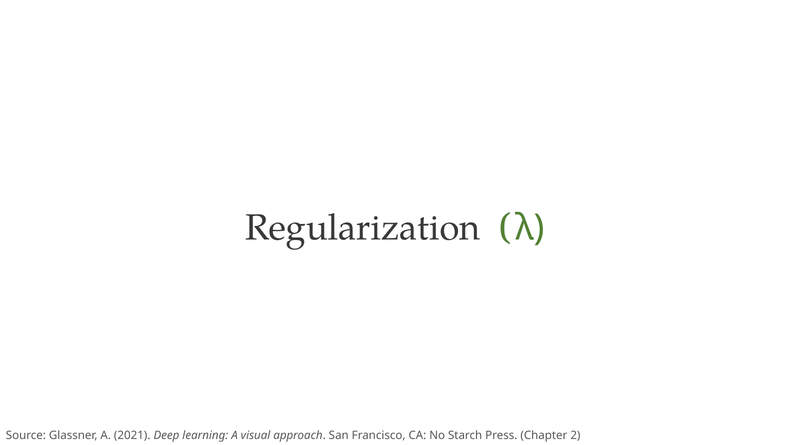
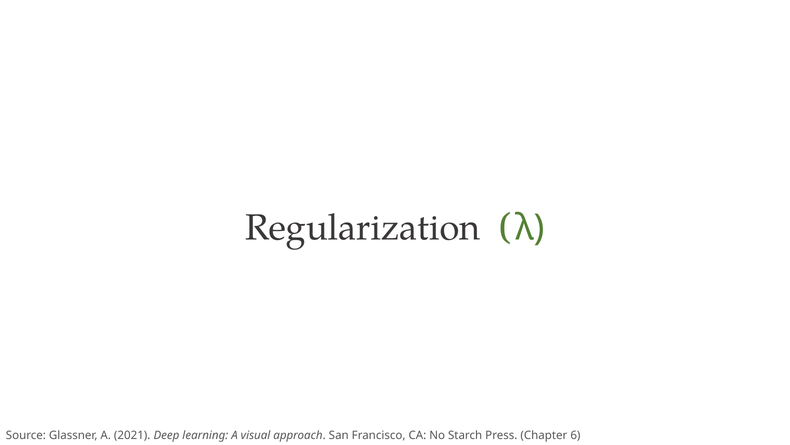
2: 2 -> 6
